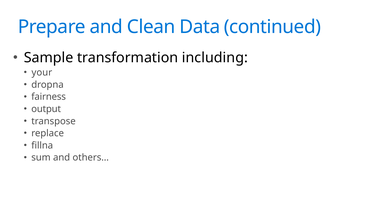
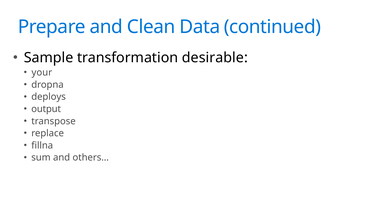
including: including -> desirable
fairness: fairness -> deploys
